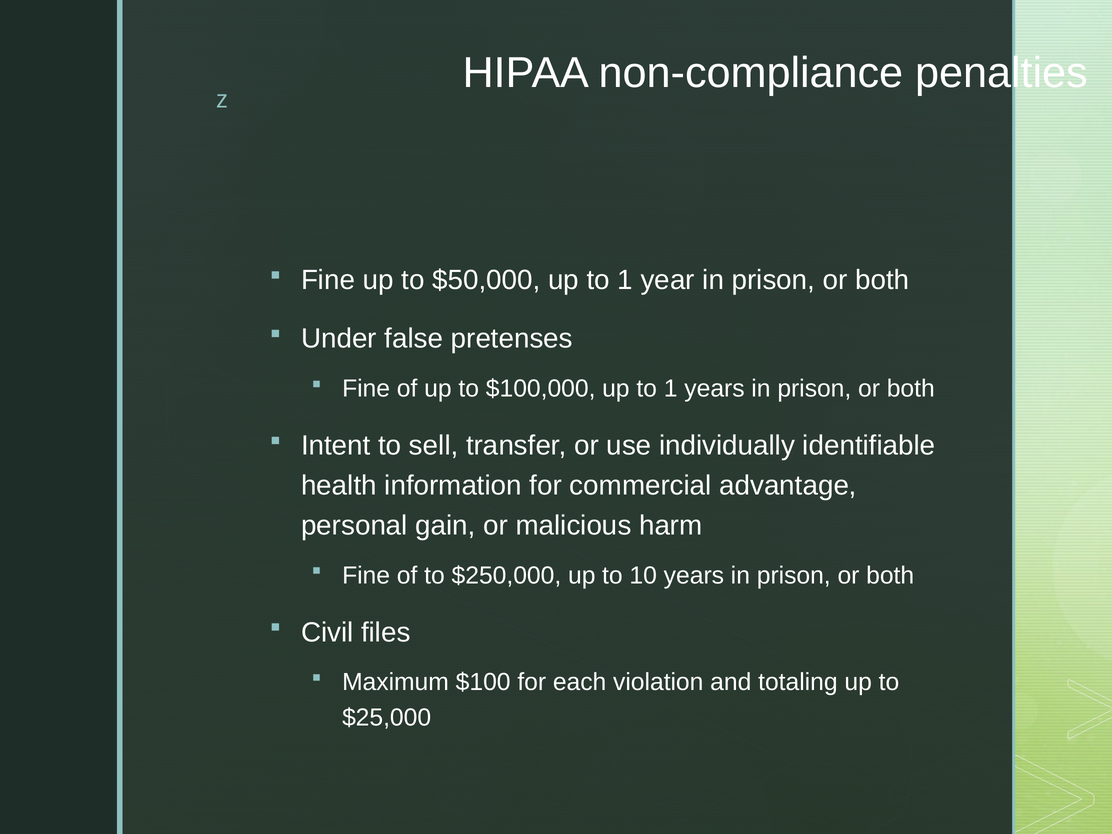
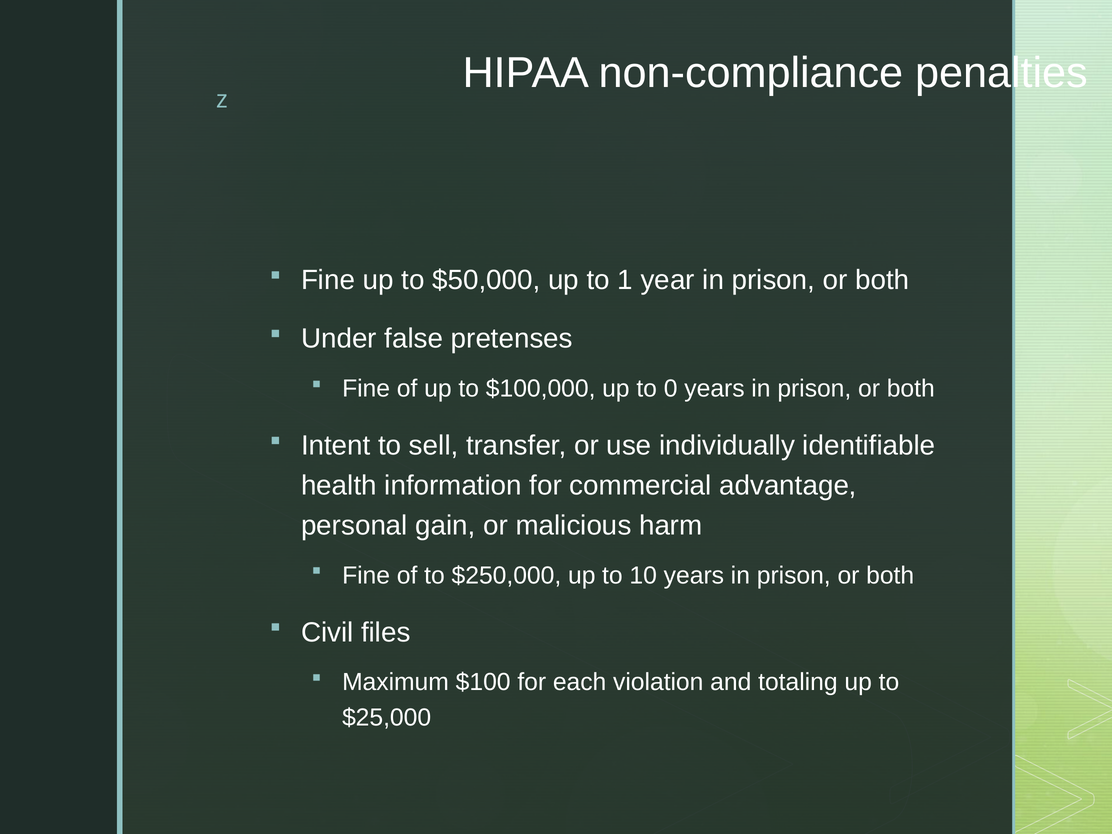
$100,000 up to 1: 1 -> 0
